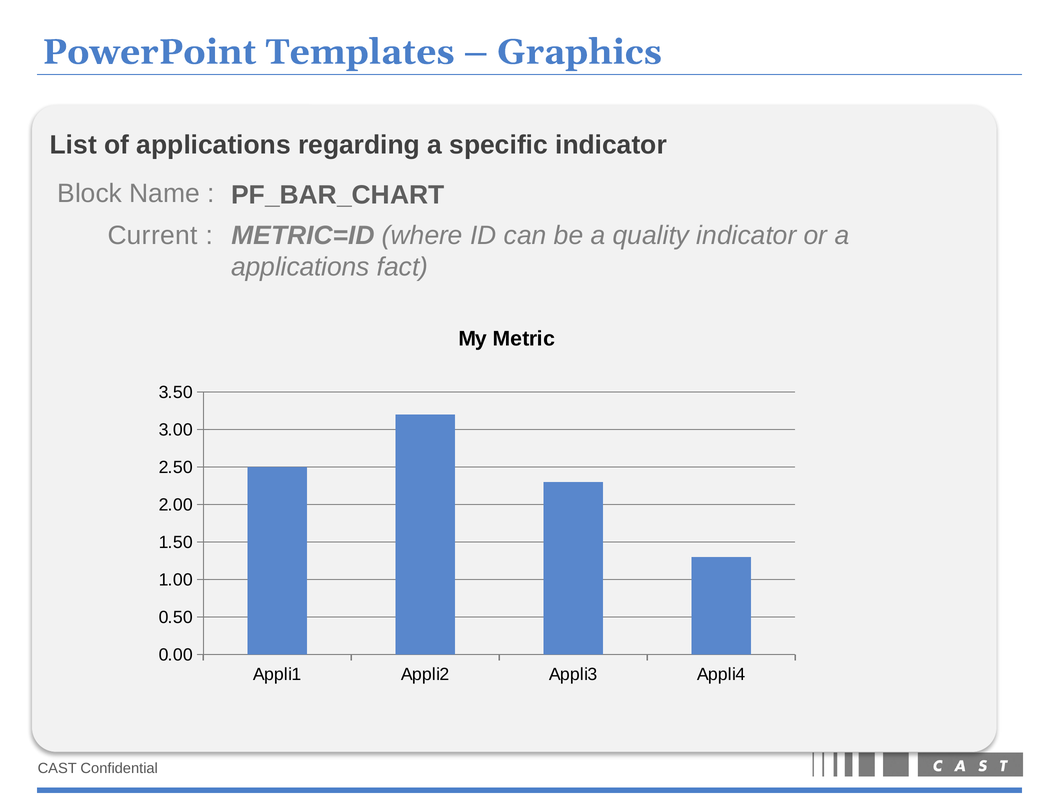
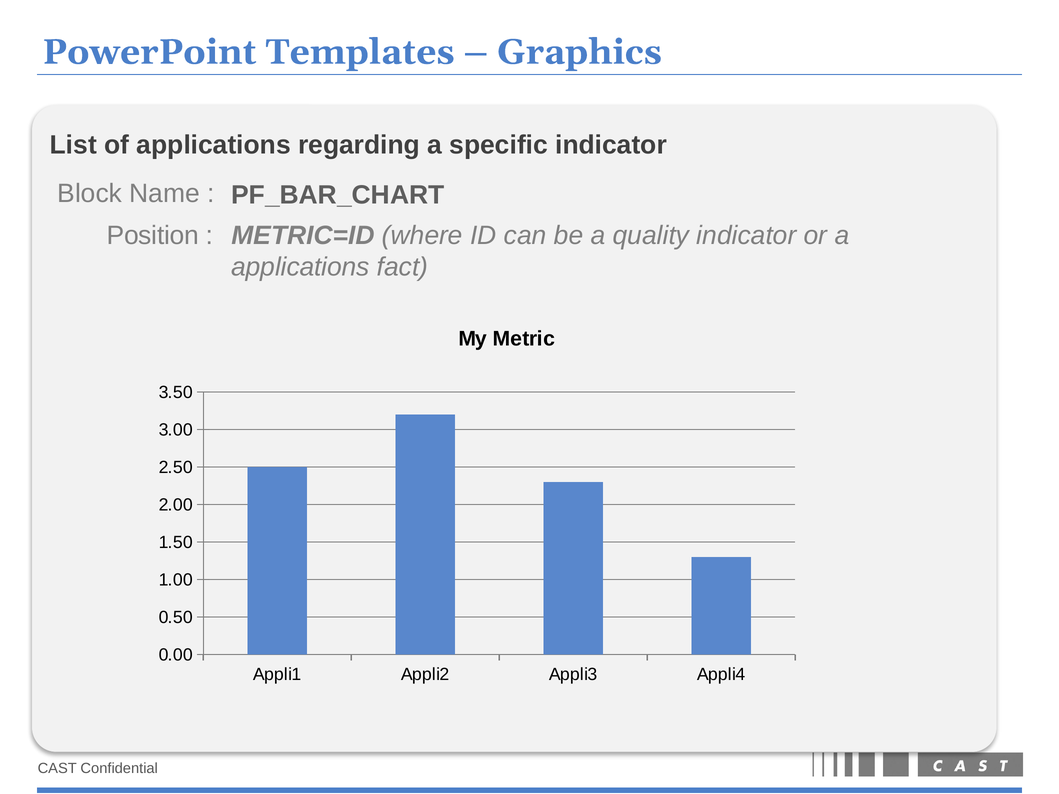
Current: Current -> Position
